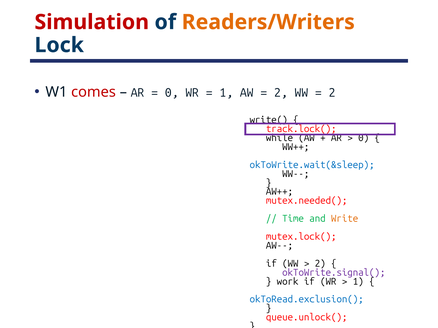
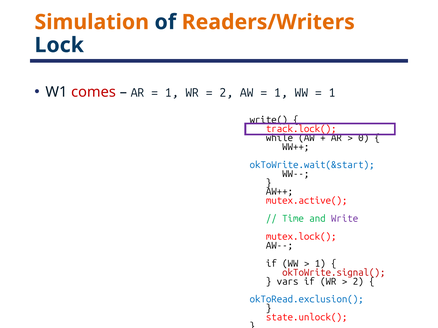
Simulation colour: red -> orange
0 at (172, 93): 0 -> 1
1 at (226, 93): 1 -> 2
2 at (281, 93): 2 -> 1
2 at (332, 93): 2 -> 1
okToWrite.wait(&sleep: okToWrite.wait(&sleep -> okToWrite.wait(&start
mutex.needed(: mutex.needed( -> mutex.active(
Write colour: orange -> purple
2 at (320, 264): 2 -> 1
okToWrite.signal( colour: purple -> red
work: work -> vars
1 at (358, 282): 1 -> 2
queue.unlock(: queue.unlock( -> state.unlock(
